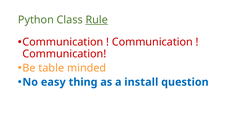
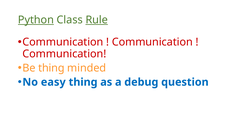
Python underline: none -> present
Be table: table -> thing
install: install -> debug
